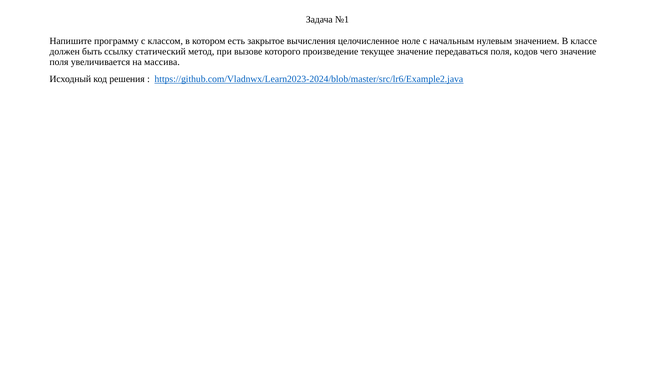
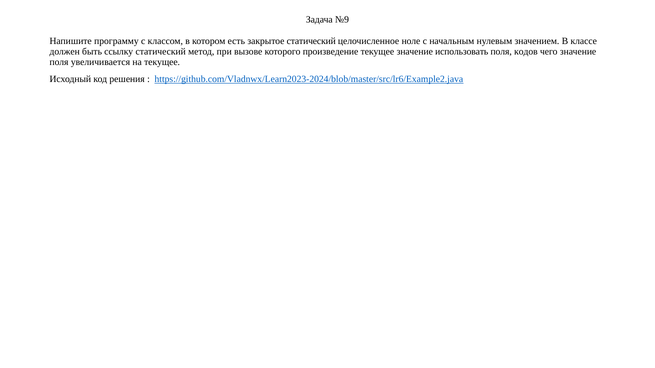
№1: №1 -> №9
закрытое вычисления: вычисления -> статический
передаваться: передаваться -> использовать
на массива: массива -> текущее
